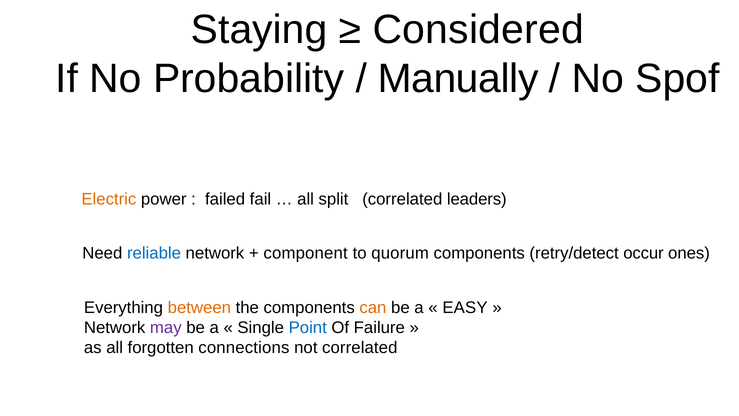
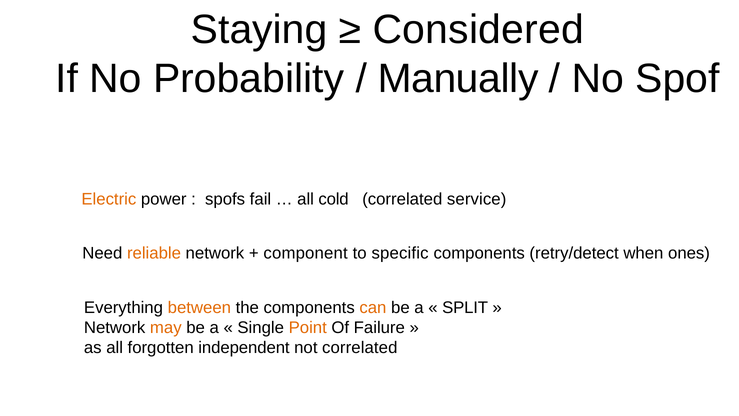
failed: failed -> spofs
split: split -> cold
leaders: leaders -> service
reliable colour: blue -> orange
quorum: quorum -> specific
occur: occur -> when
EASY: EASY -> SPLIT
may colour: purple -> orange
Point colour: blue -> orange
connections: connections -> independent
